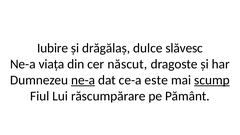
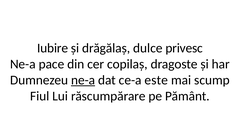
slăvesc: slăvesc -> privesc
viața: viața -> pace
născut: născut -> copilaș
scump underline: present -> none
